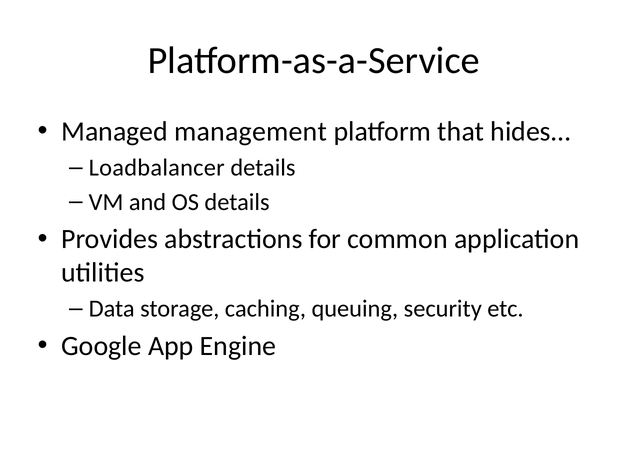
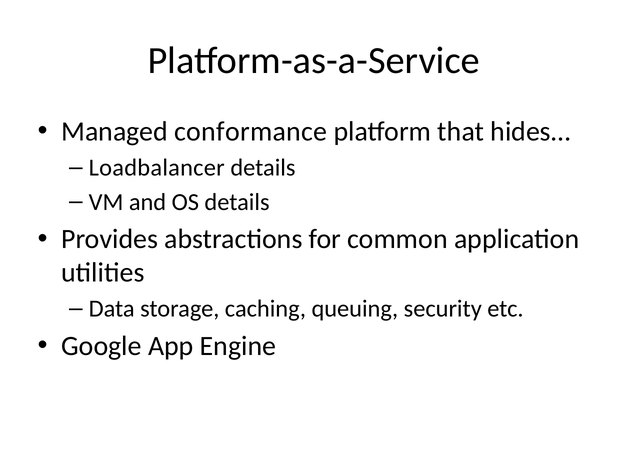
management: management -> conformance
